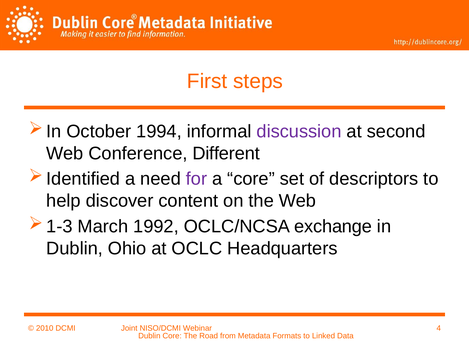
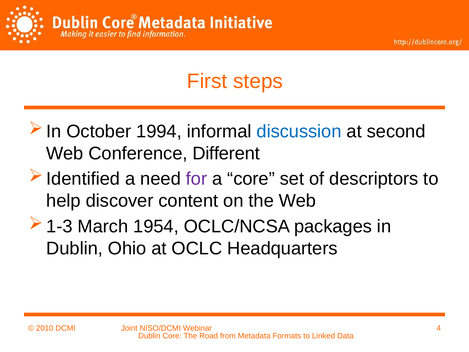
discussion colour: purple -> blue
1992: 1992 -> 1954
exchange: exchange -> packages
